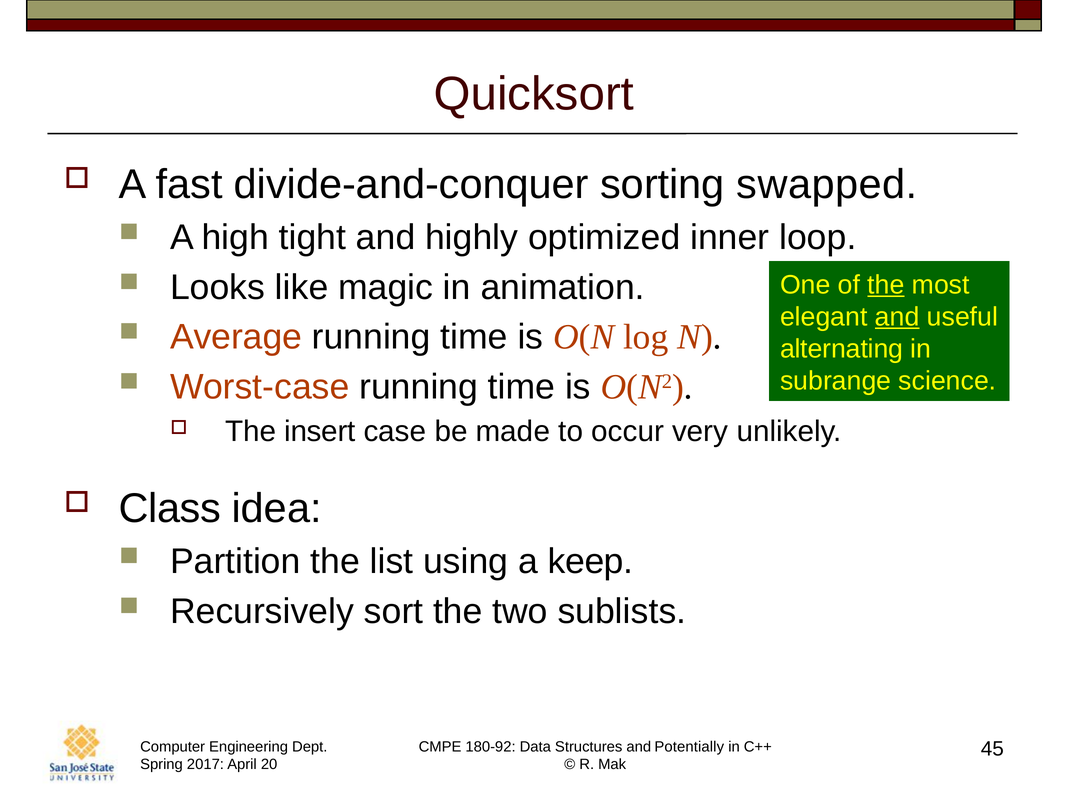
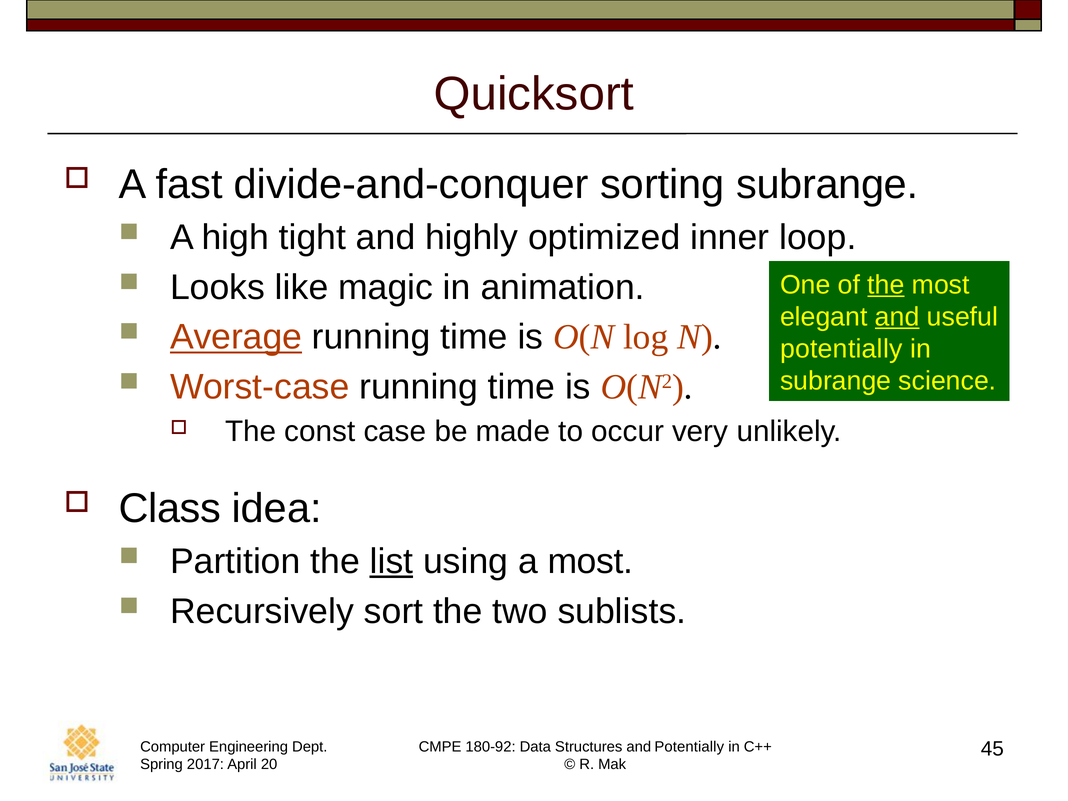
sorting swapped: swapped -> subrange
Average underline: none -> present
alternating at (842, 349): alternating -> potentially
insert: insert -> const
list underline: none -> present
a keep: keep -> most
